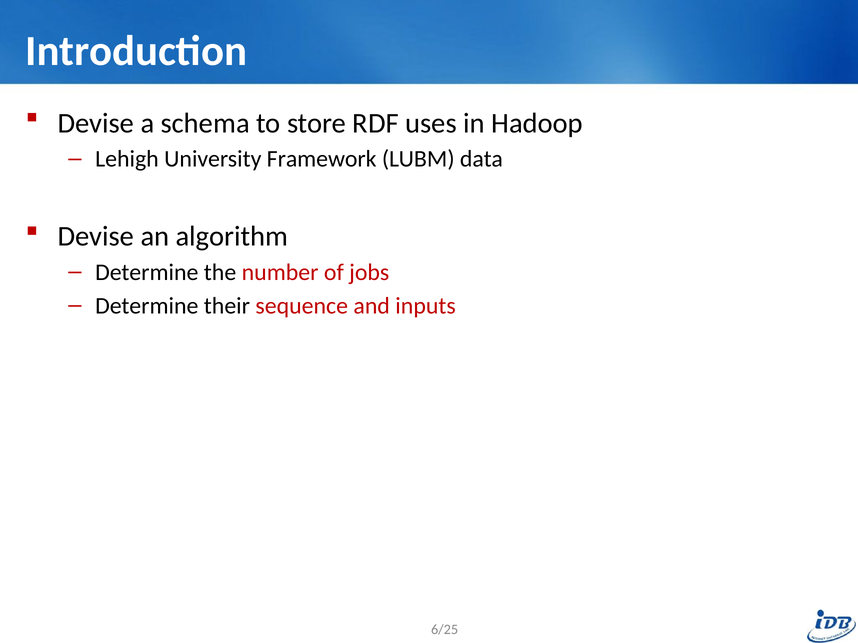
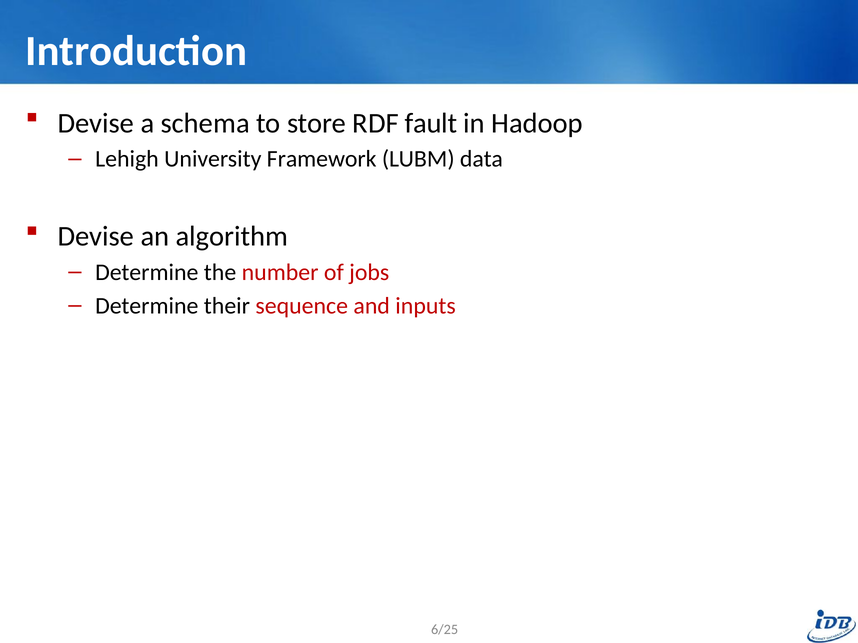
uses: uses -> fault
